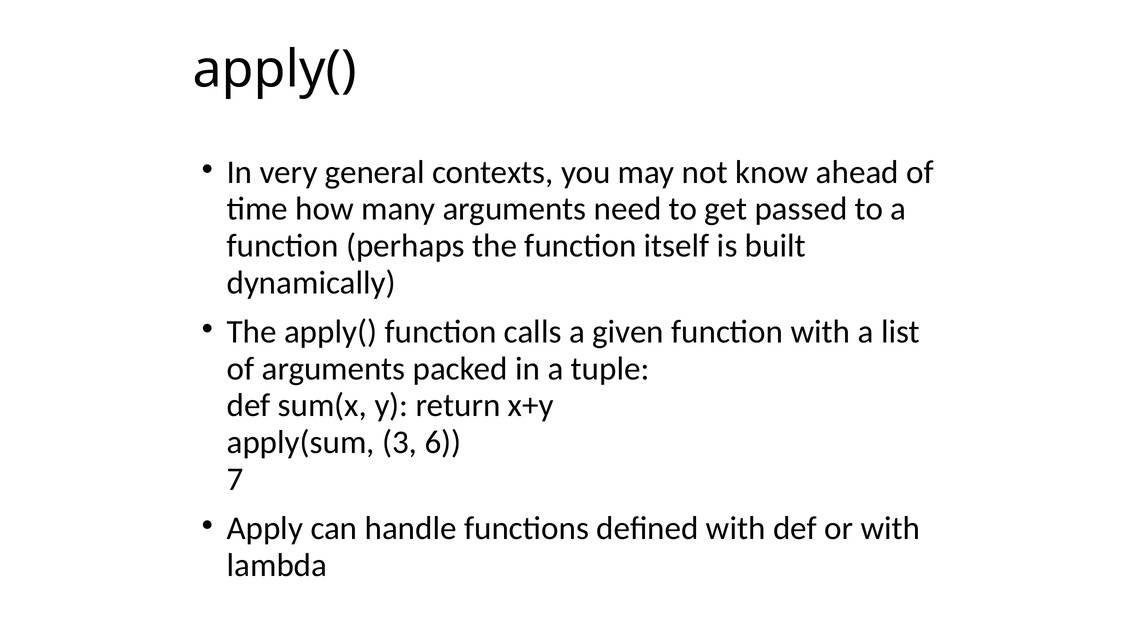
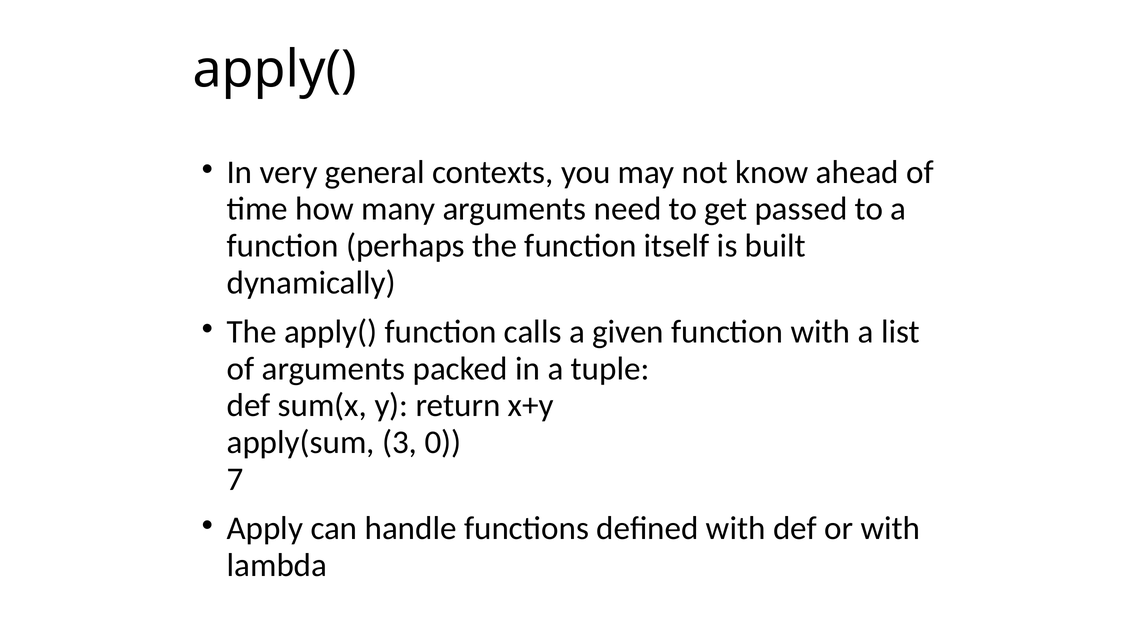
6: 6 -> 0
